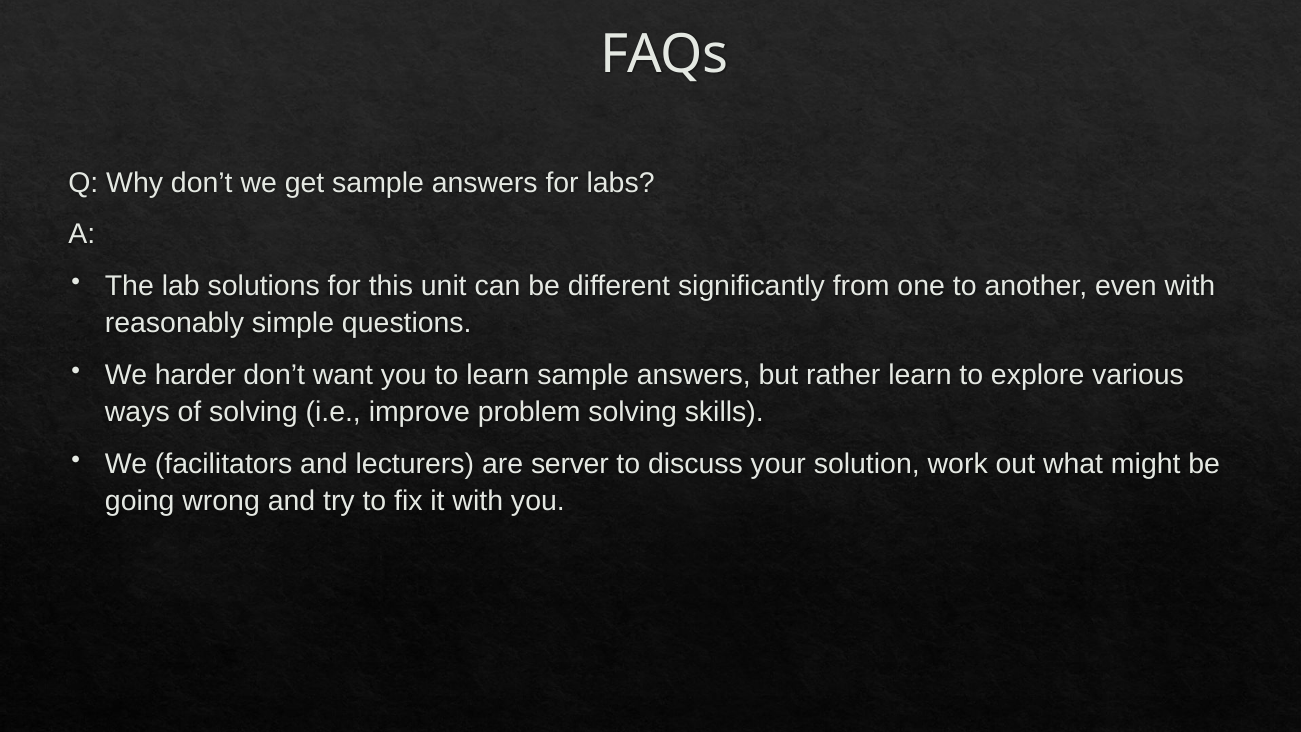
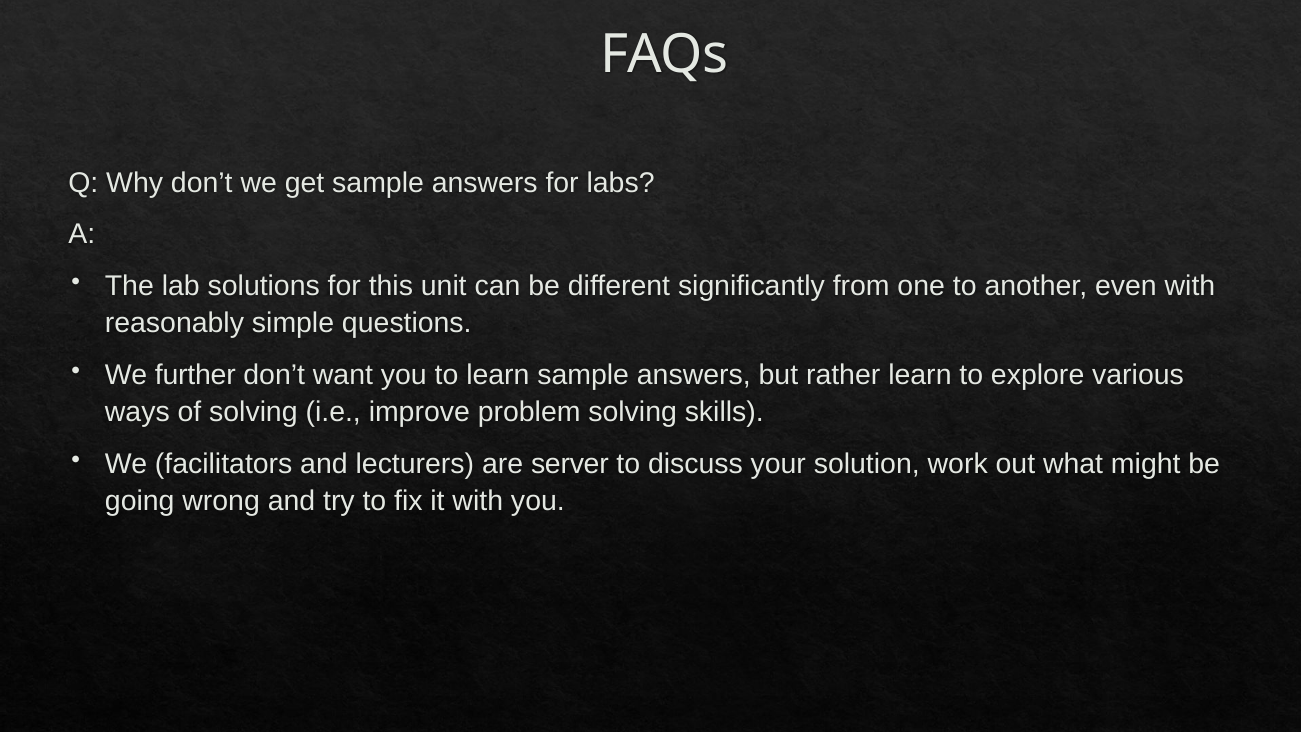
harder: harder -> further
